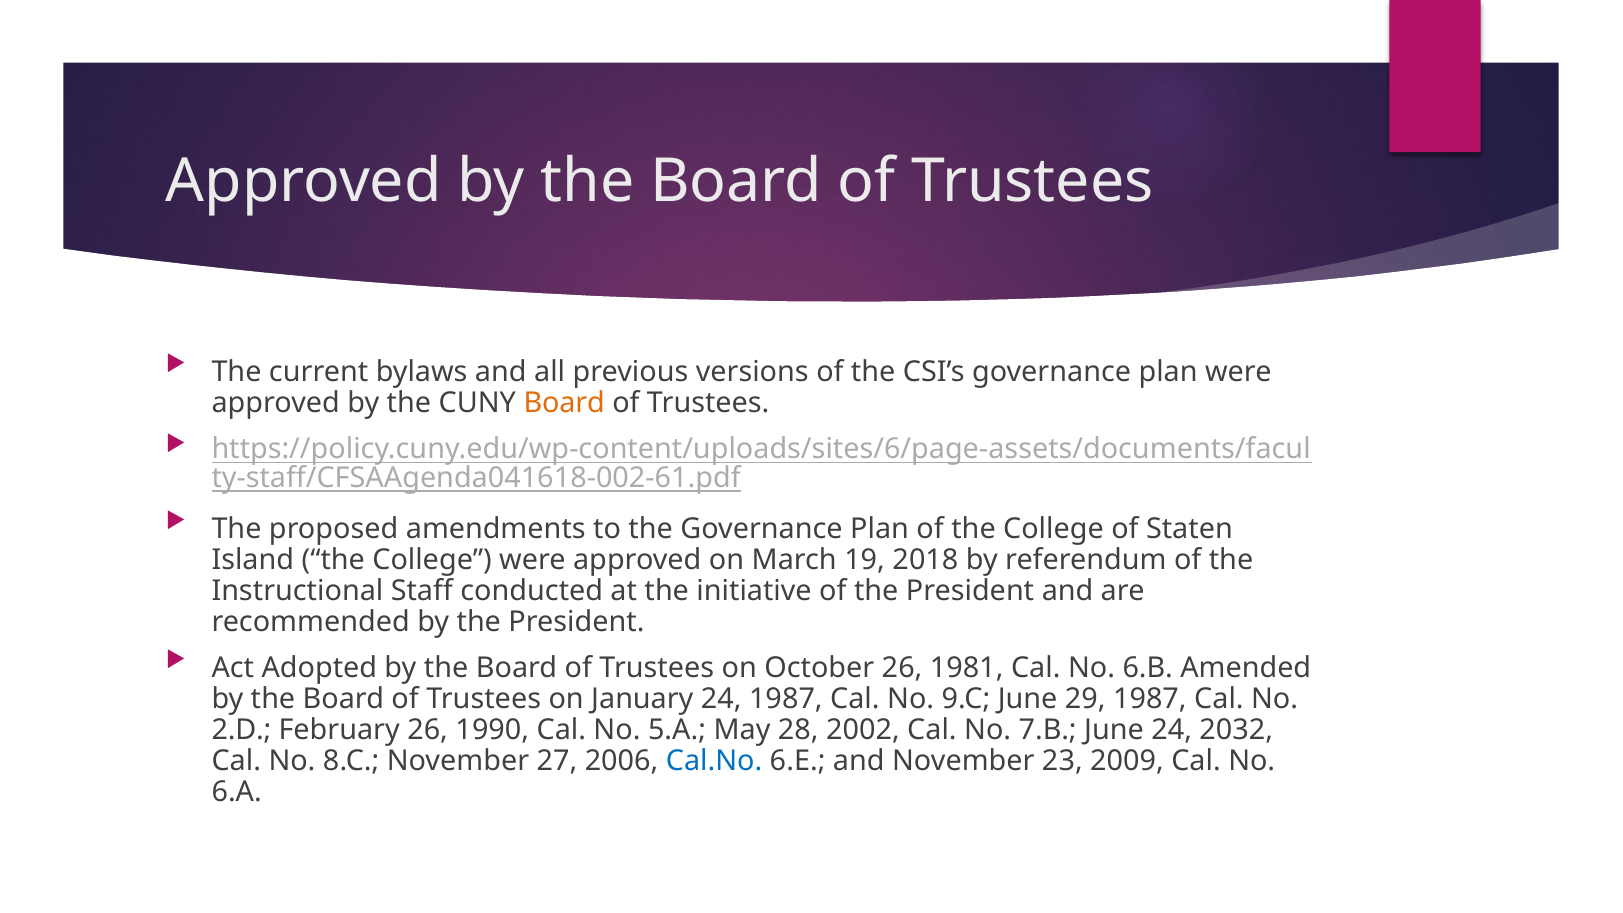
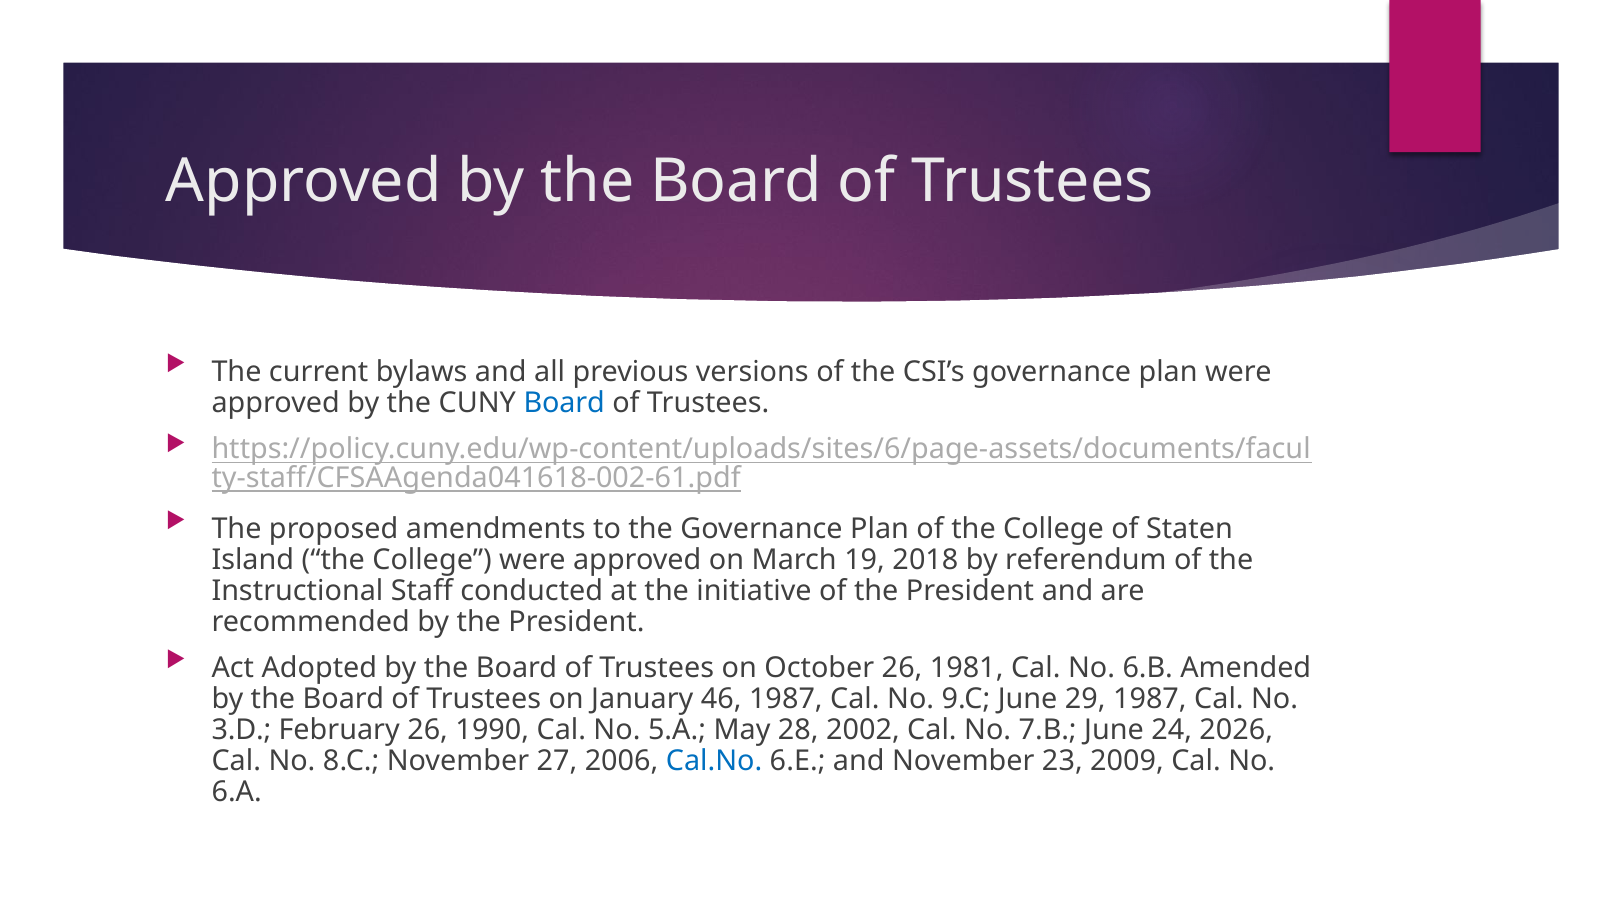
Board at (564, 403) colour: orange -> blue
January 24: 24 -> 46
2.D: 2.D -> 3.D
2032: 2032 -> 2026
